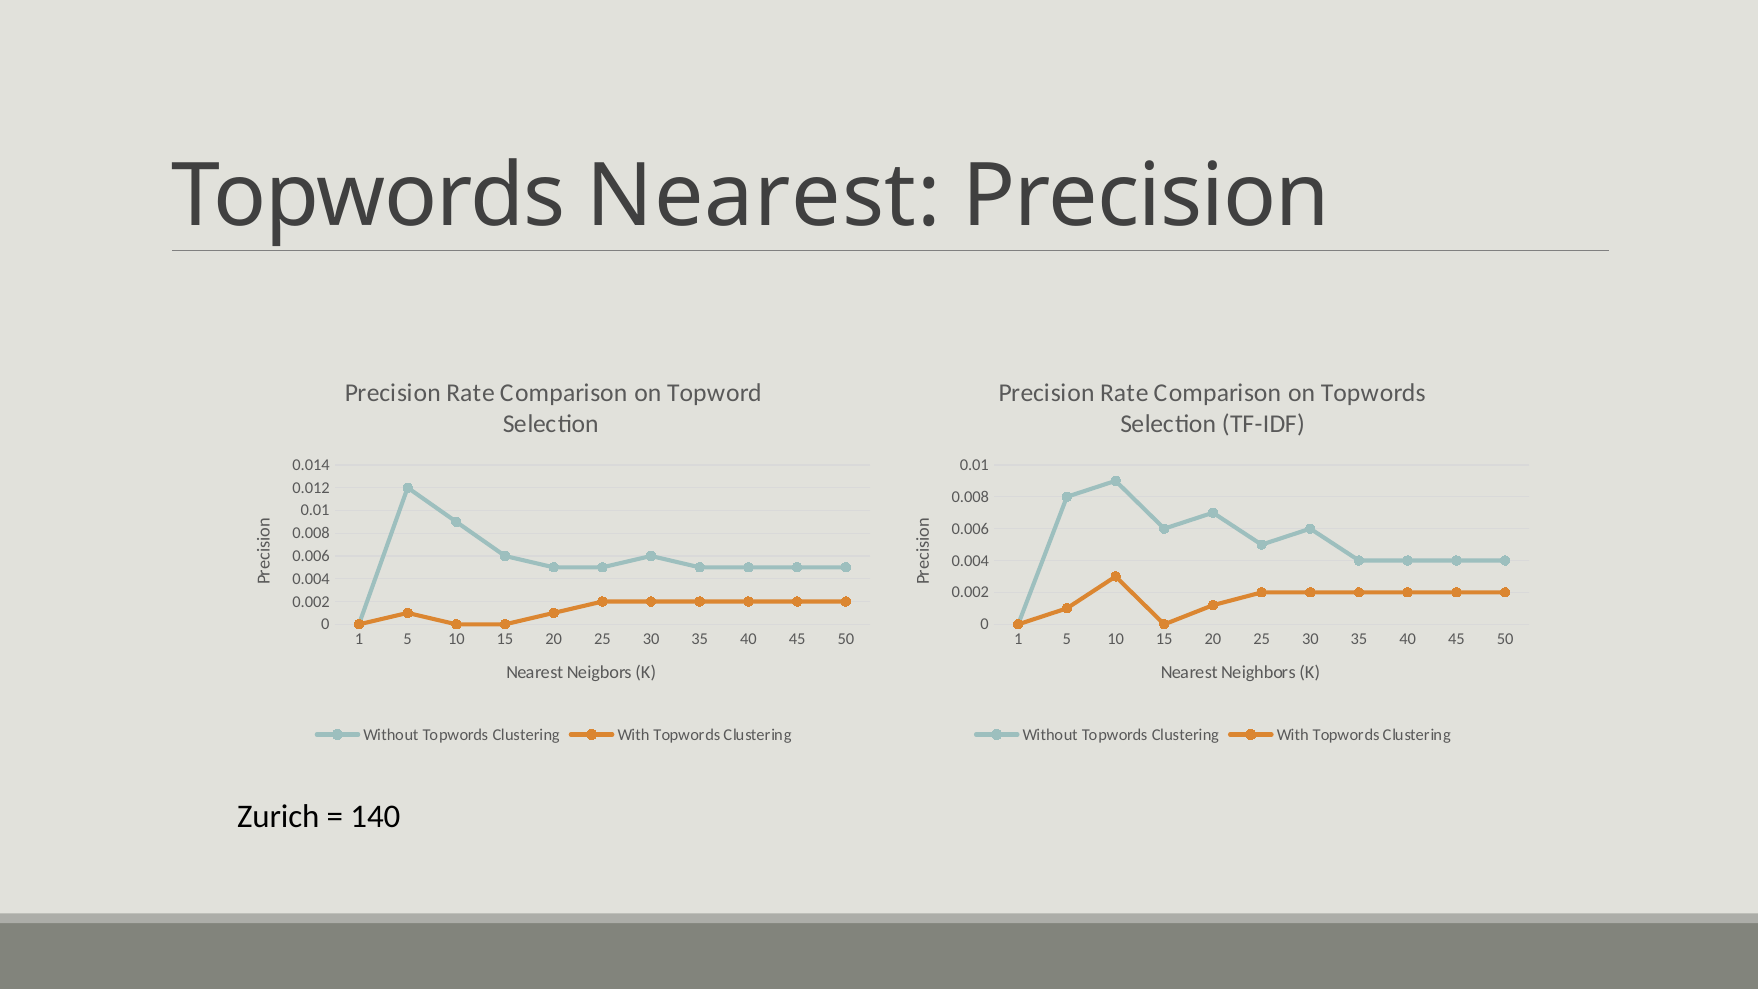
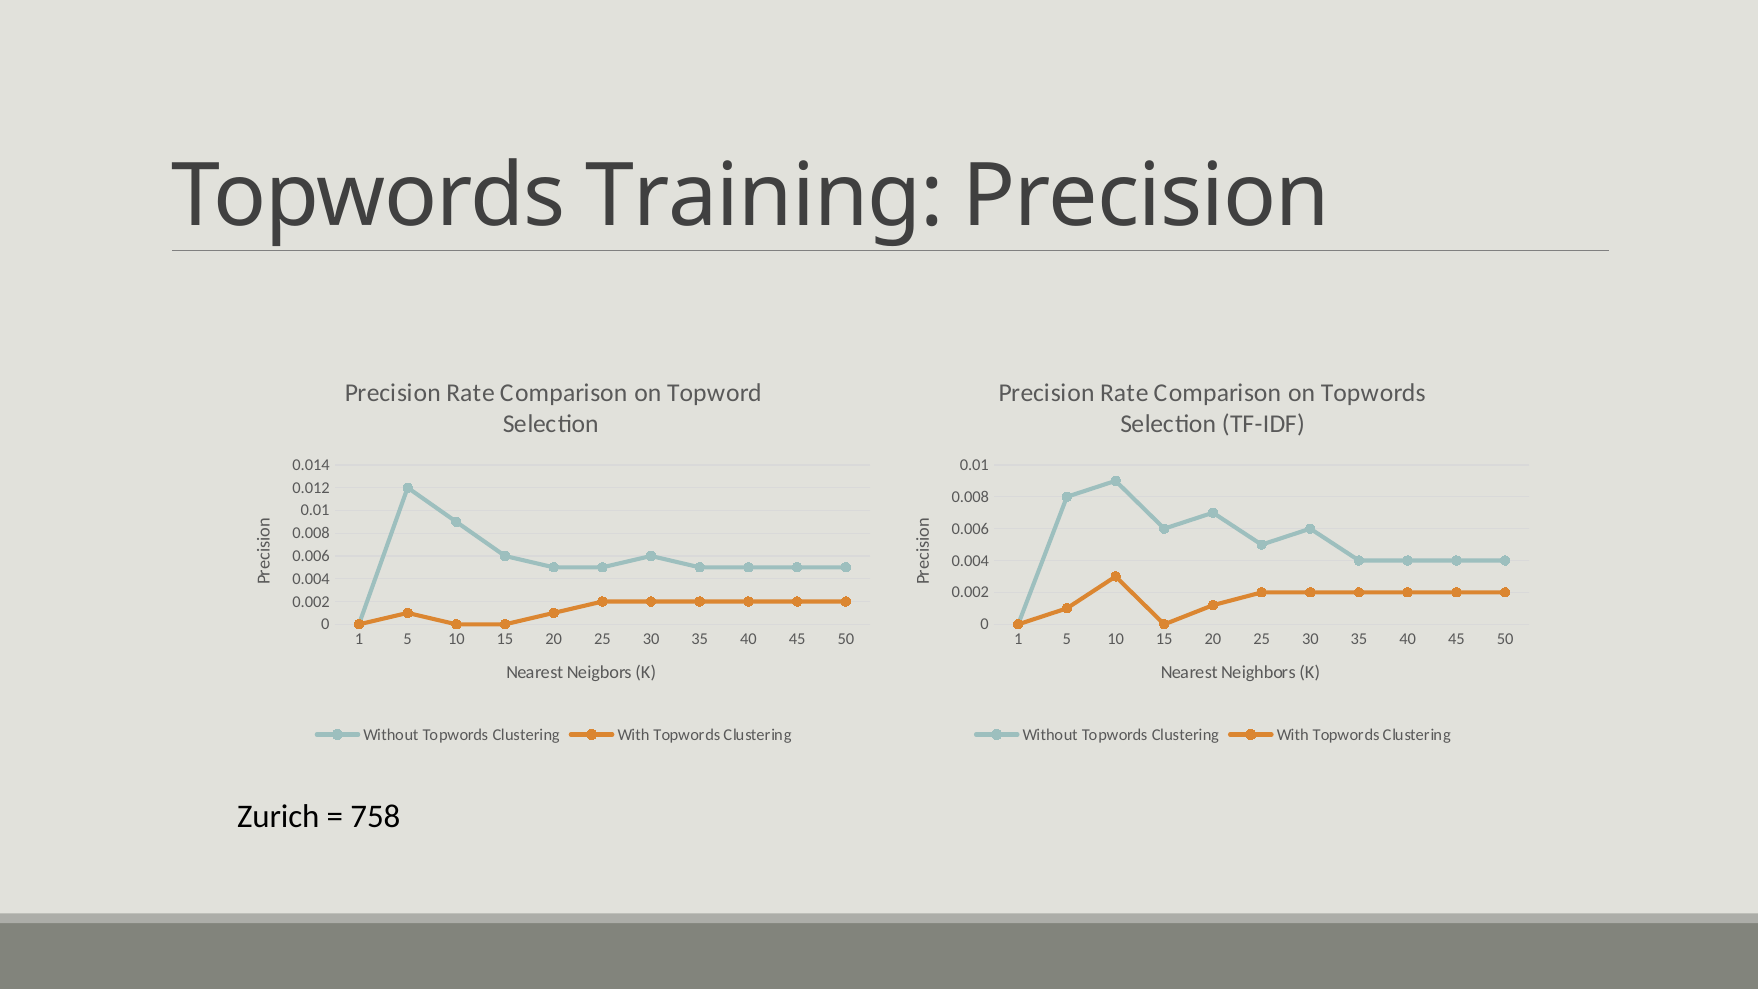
Topwords Nearest: Nearest -> Training
140: 140 -> 758
